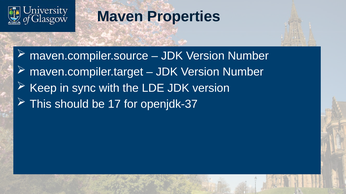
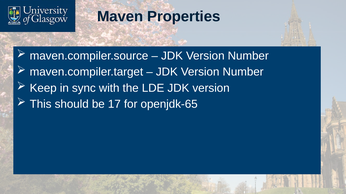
openjdk-37: openjdk-37 -> openjdk-65
